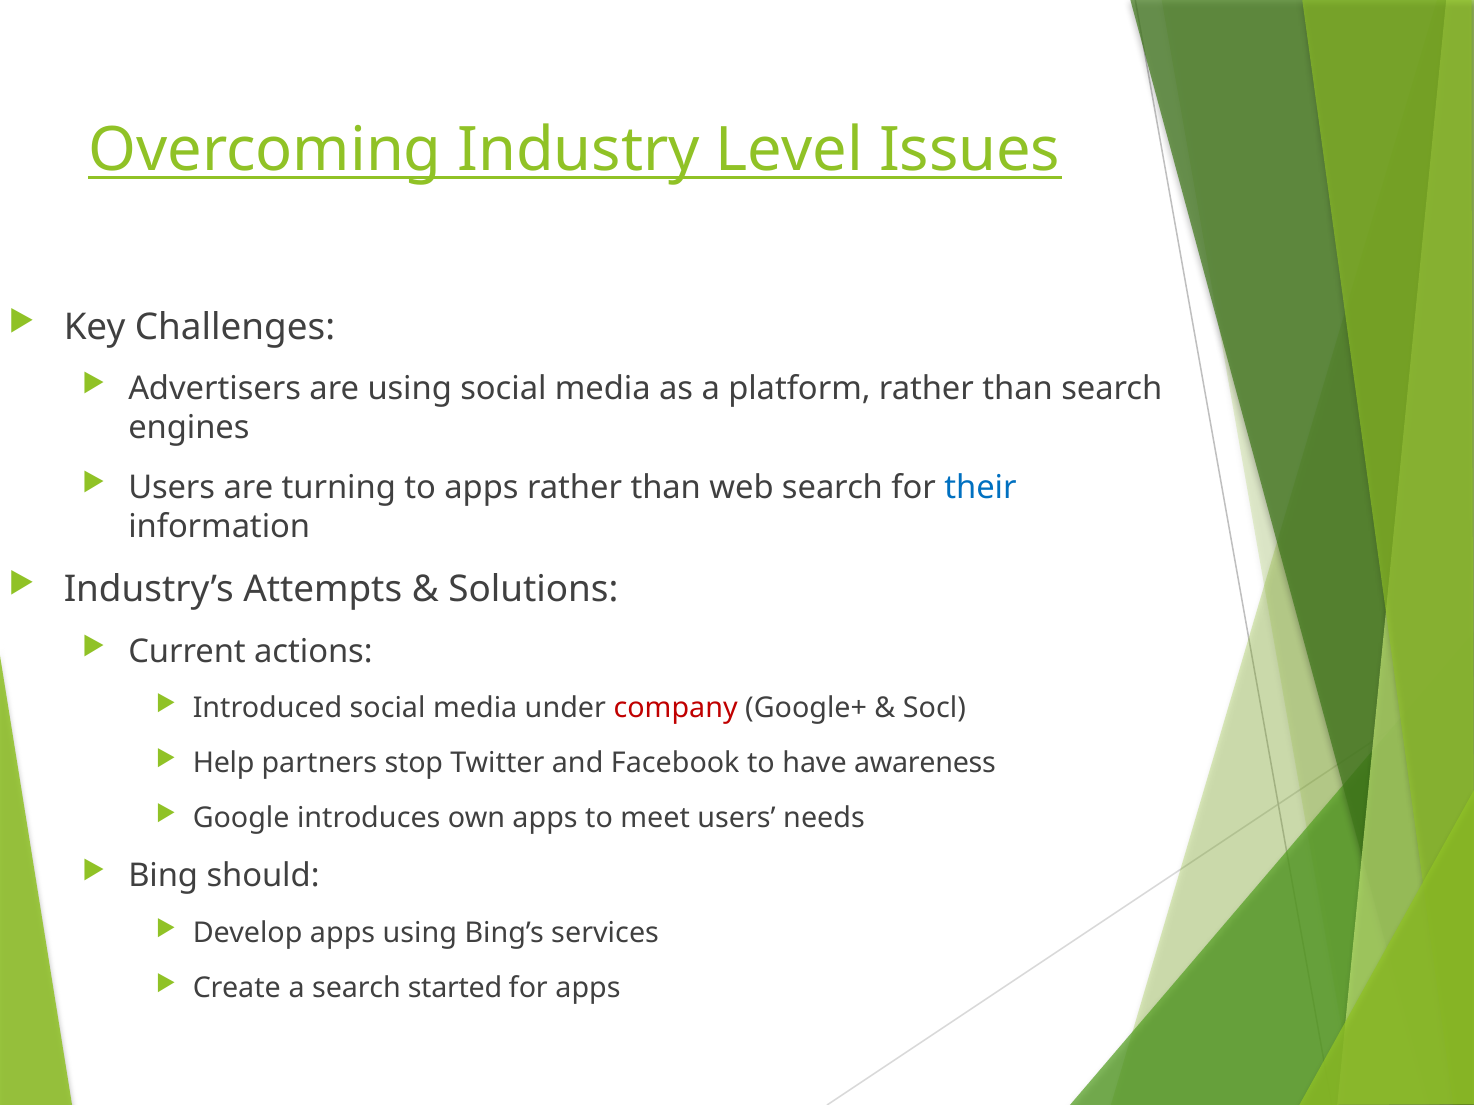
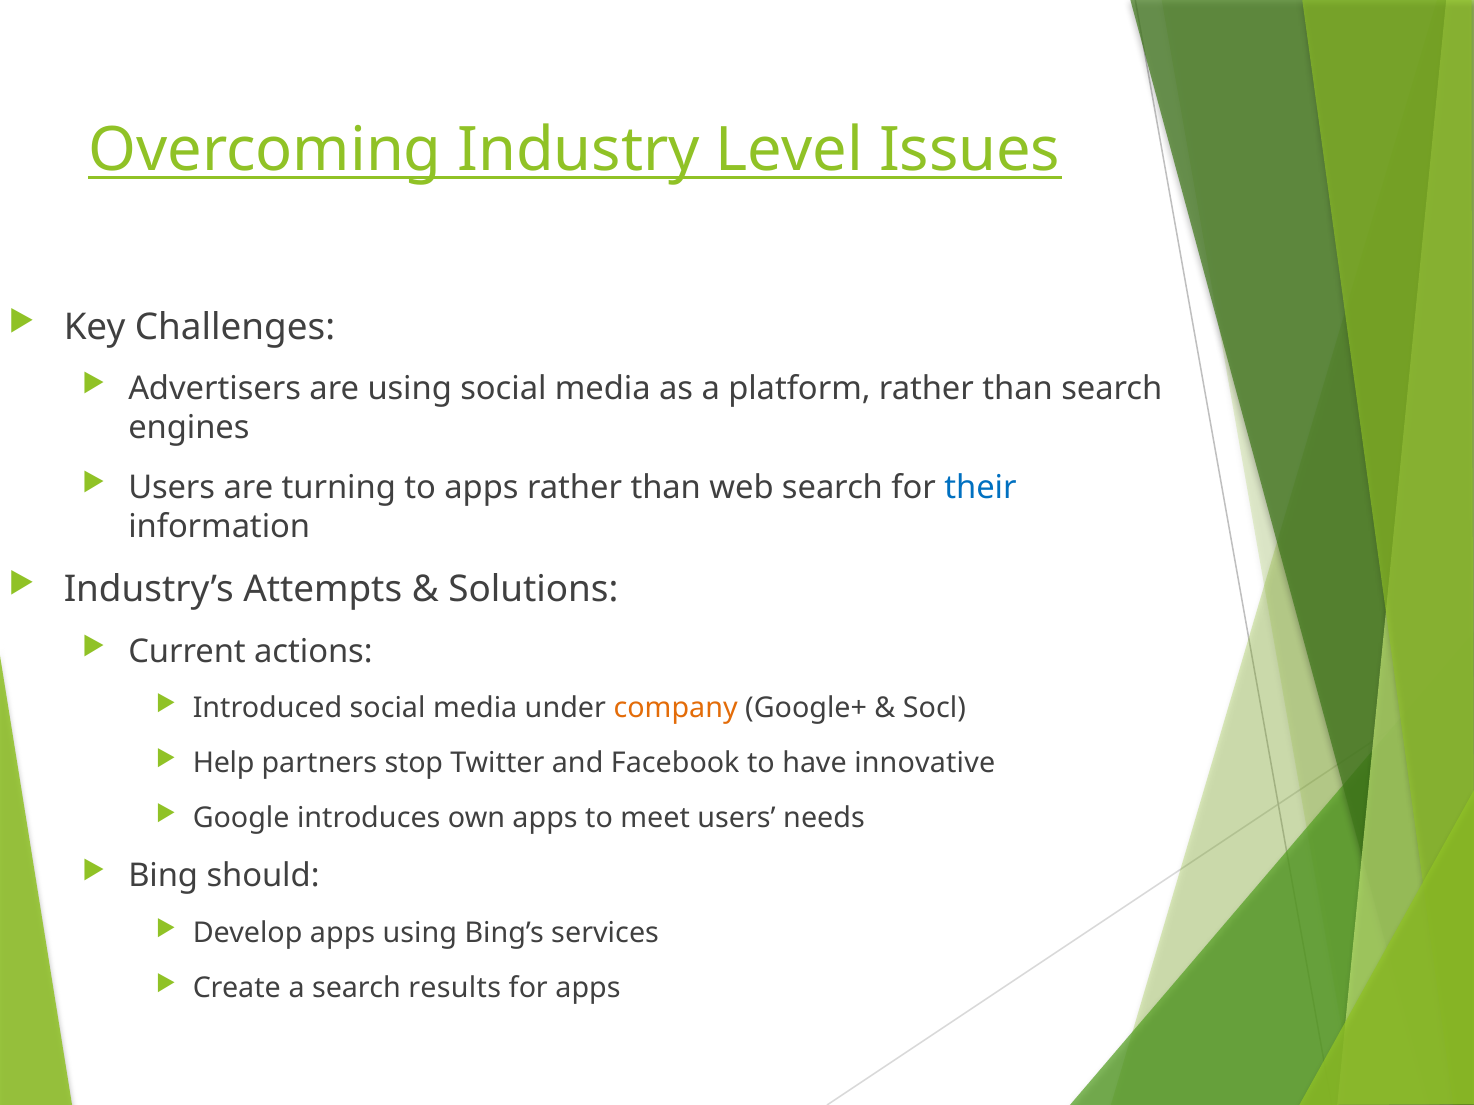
company colour: red -> orange
awareness: awareness -> innovative
started: started -> results
